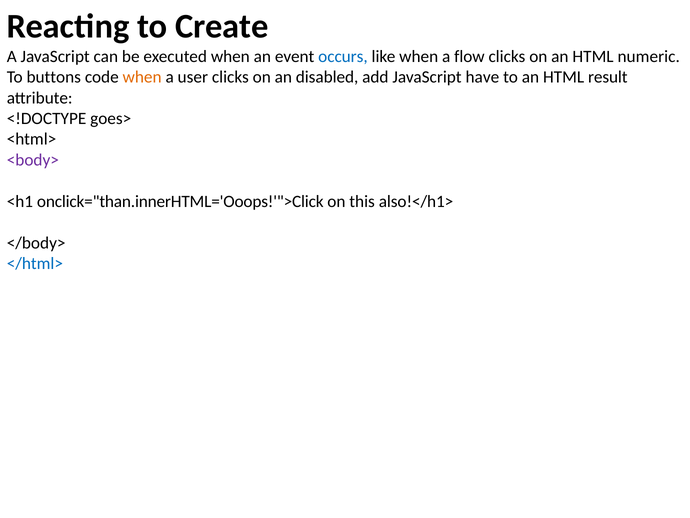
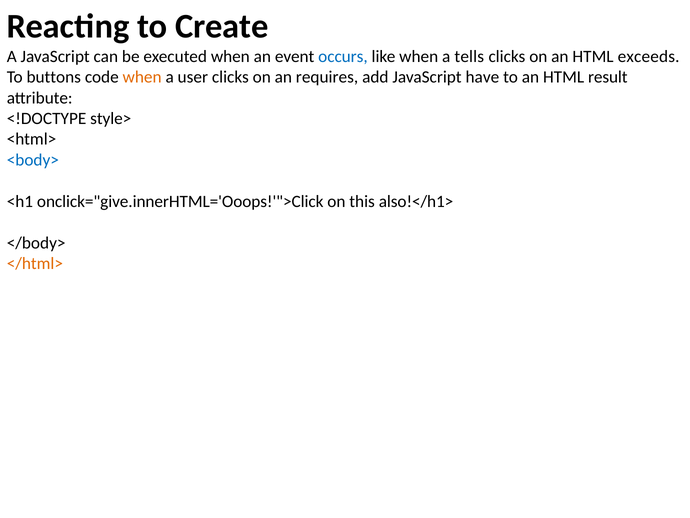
flow: flow -> tells
numeric: numeric -> exceeds
disabled: disabled -> requires
goes>: goes> -> style>
<body> colour: purple -> blue
onclick="than.innerHTML='Ooops!'">Click: onclick="than.innerHTML='Ooops!'">Click -> onclick="give.innerHTML='Ooops!'">Click
</html> colour: blue -> orange
